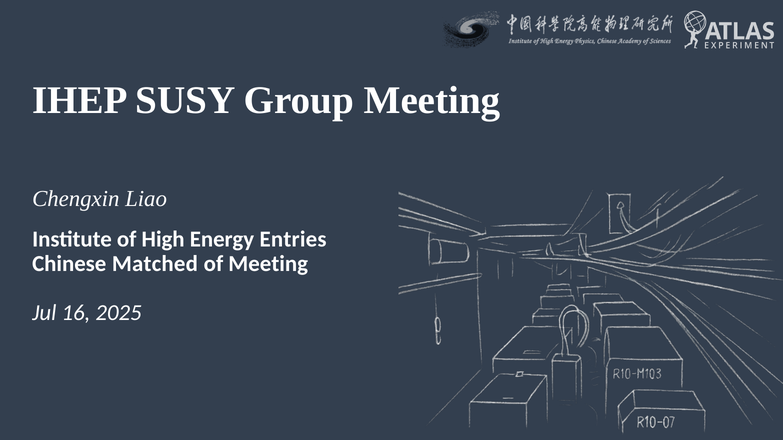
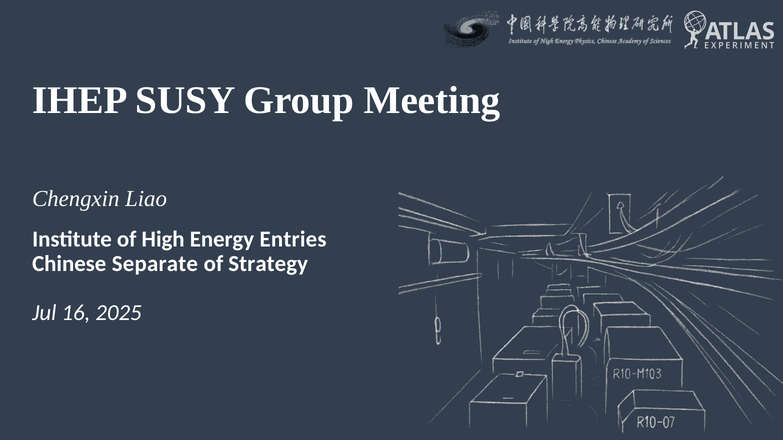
Matched: Matched -> Separate
of Meeting: Meeting -> Strategy
